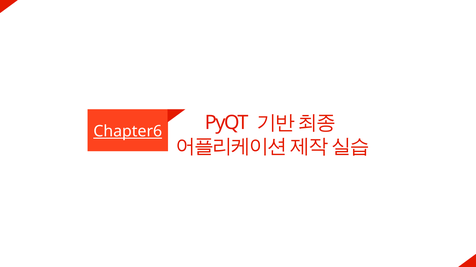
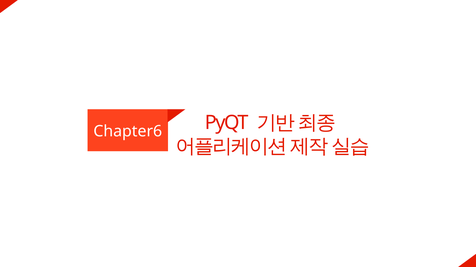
Chapter6 underline: present -> none
